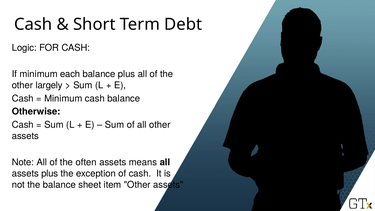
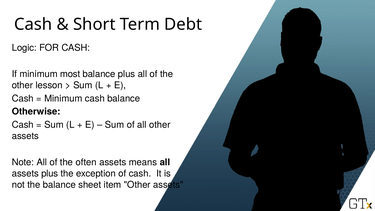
each: each -> most
largely: largely -> lesson
